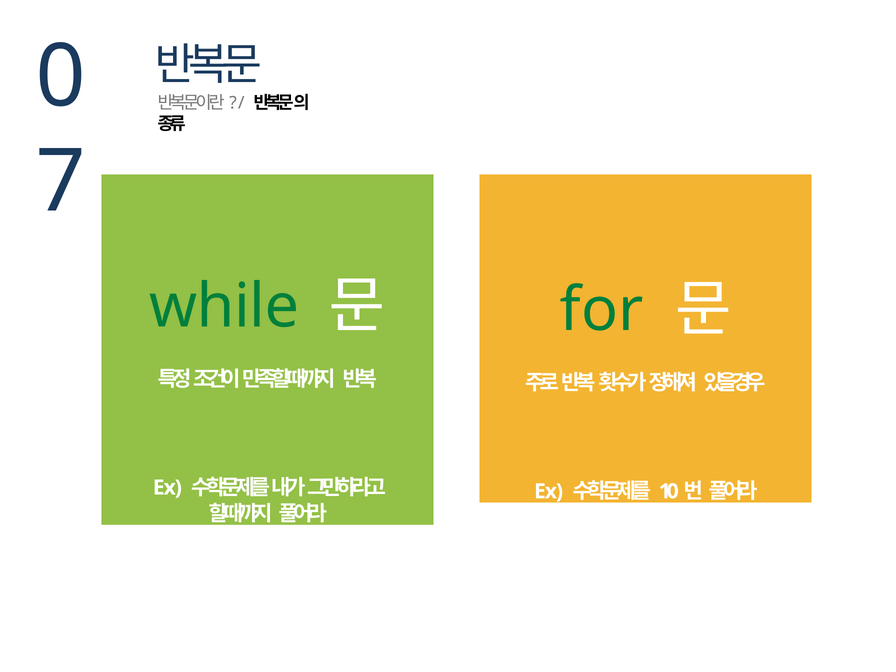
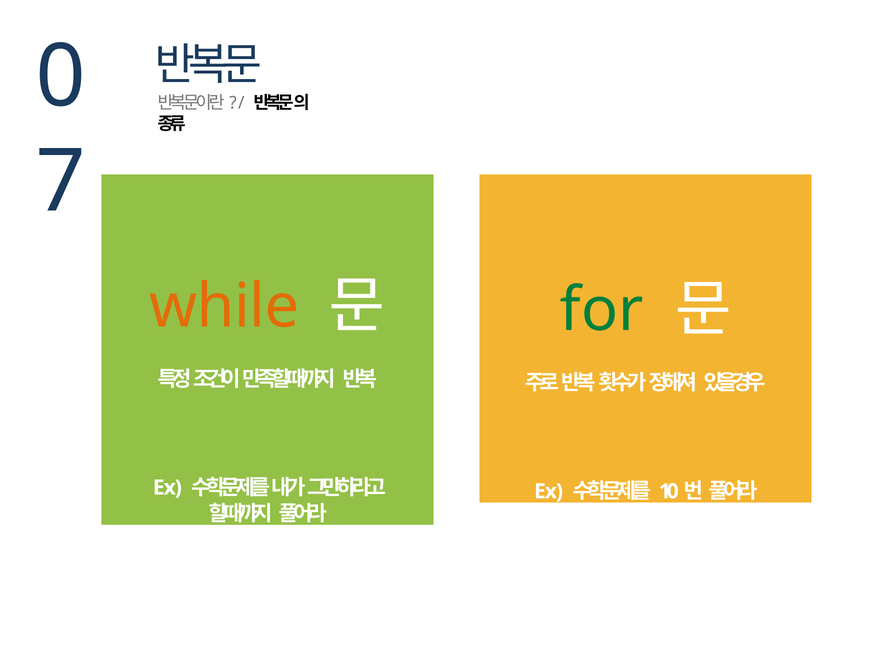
while colour: green -> orange
